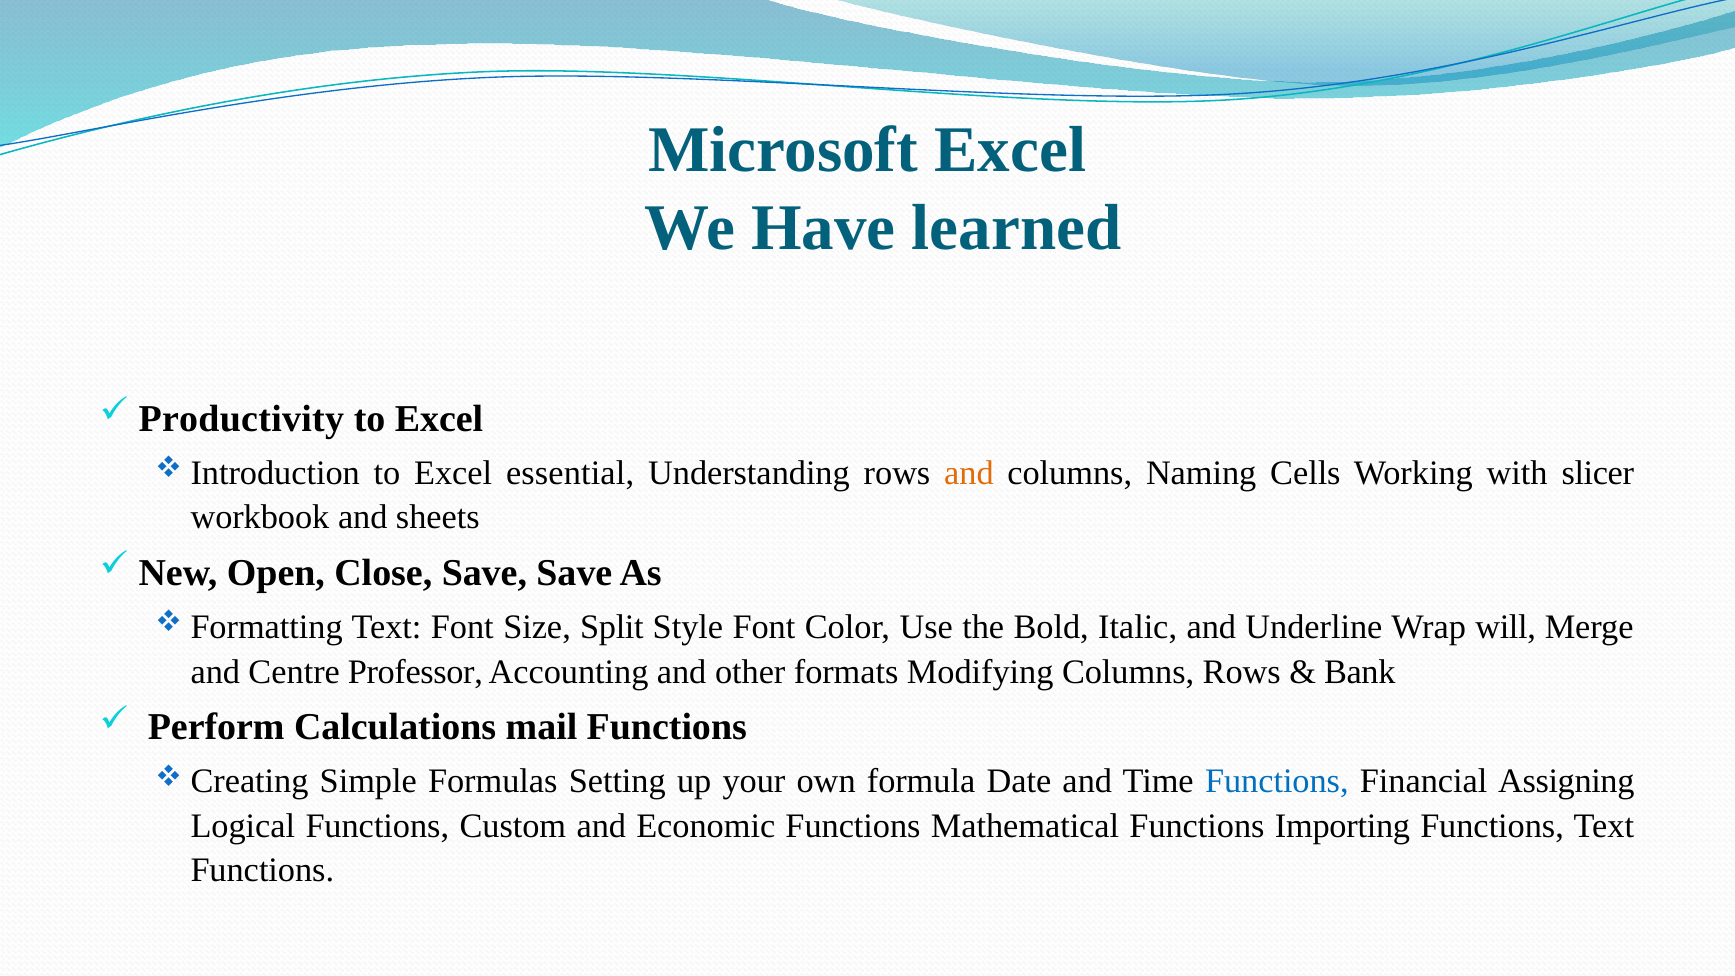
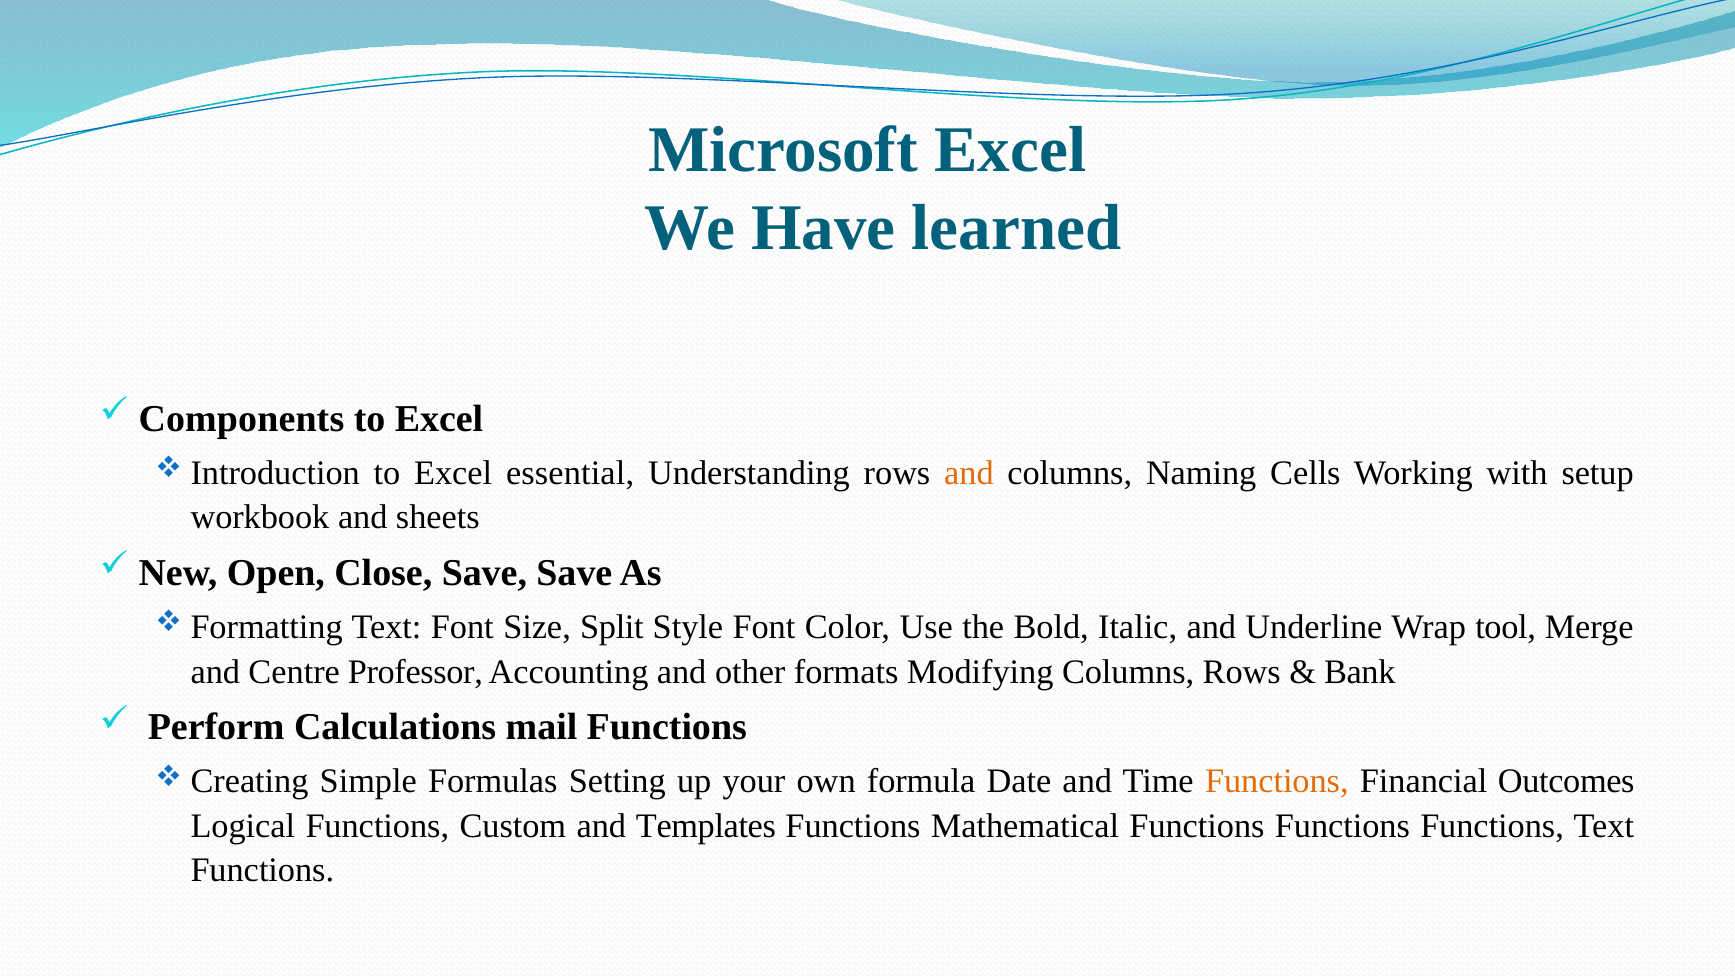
Productivity: Productivity -> Components
slicer: slicer -> setup
will: will -> tool
Functions at (1277, 782) colour: blue -> orange
Assigning: Assigning -> Outcomes
Economic: Economic -> Templates
Mathematical Functions Importing: Importing -> Functions
